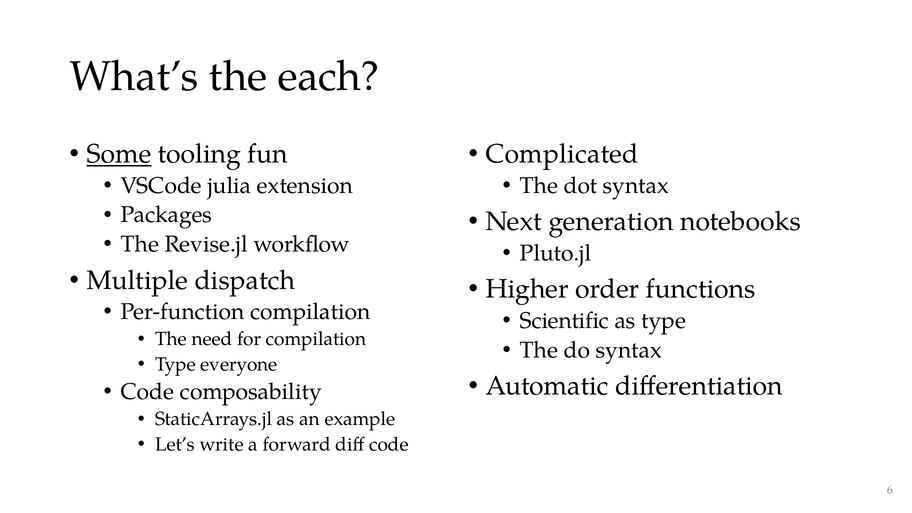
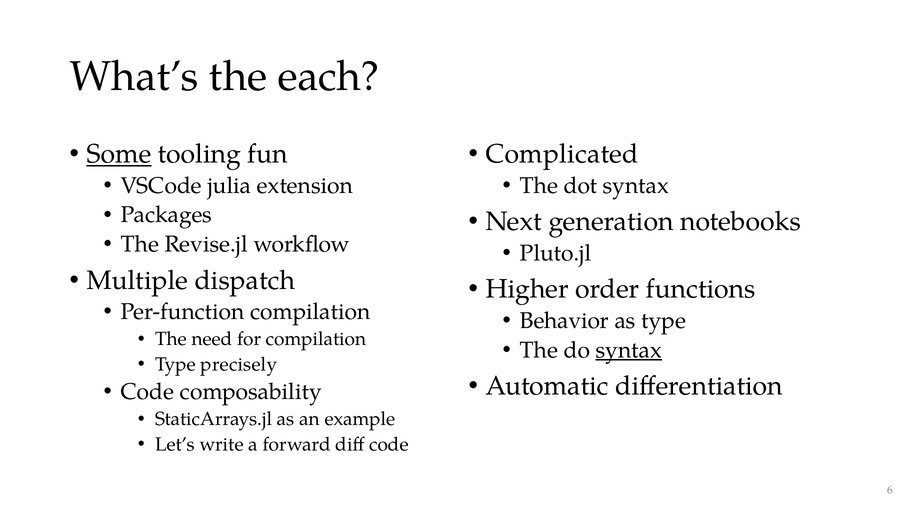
Scientific: Scientific -> Behavior
syntax at (629, 350) underline: none -> present
everyone: everyone -> precisely
